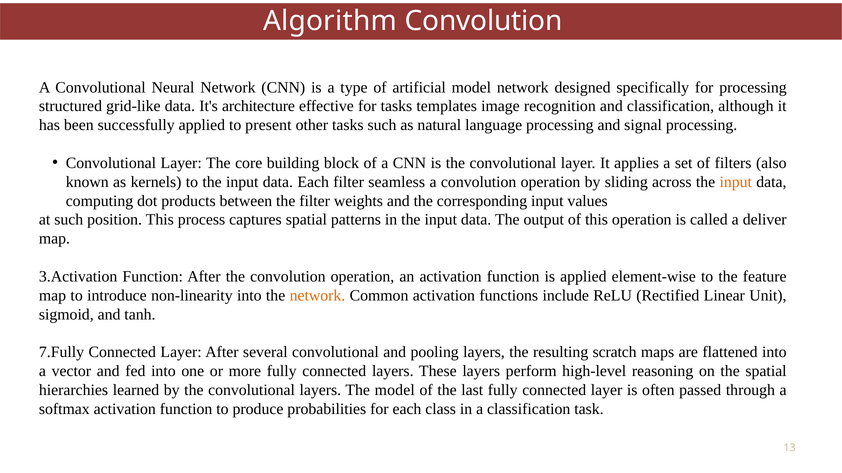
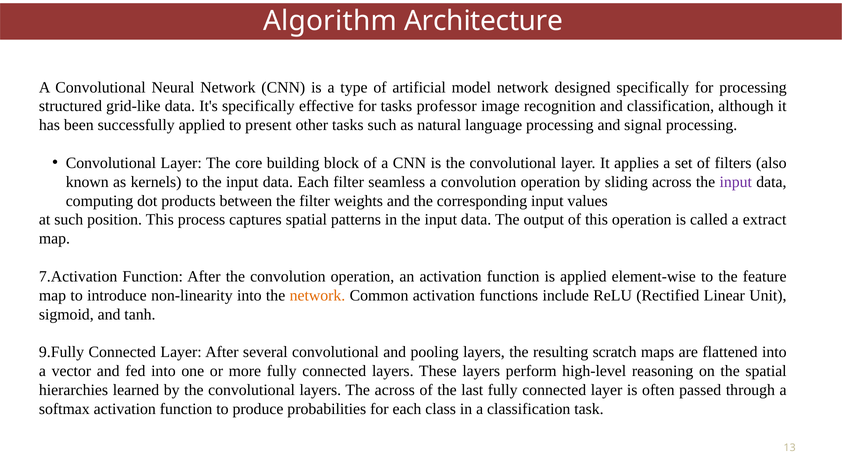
Algorithm Convolution: Convolution -> Architecture
It's architecture: architecture -> specifically
templates: templates -> professor
input at (736, 182) colour: orange -> purple
deliver: deliver -> extract
3.Activation: 3.Activation -> 7.Activation
7.Fully: 7.Fully -> 9.Fully
The model: model -> across
